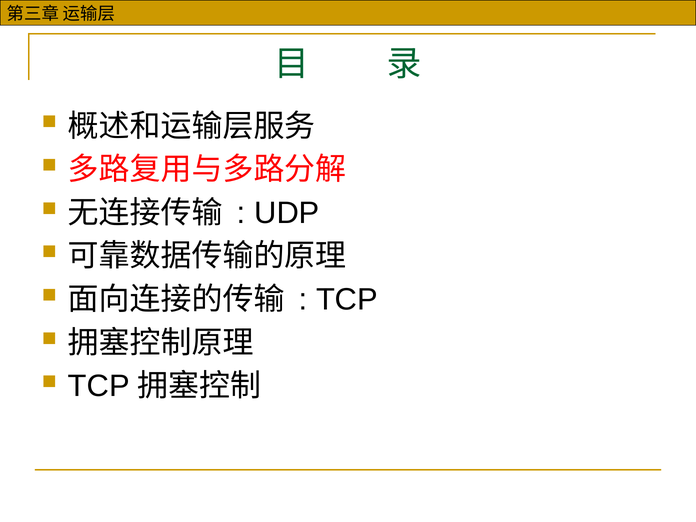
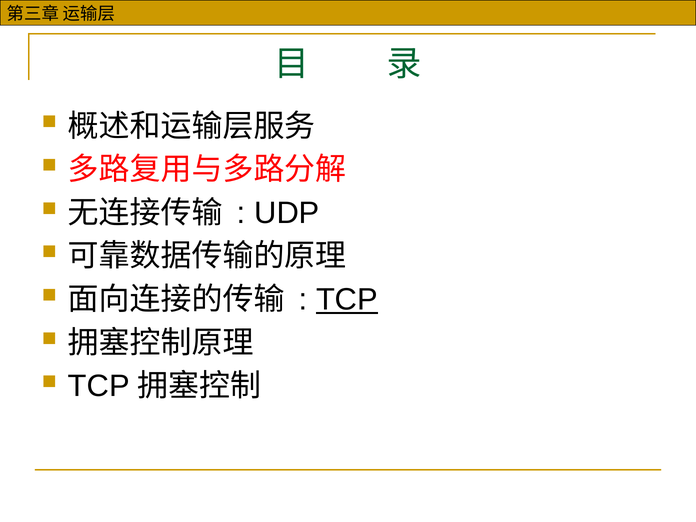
TCP at (347, 300) underline: none -> present
